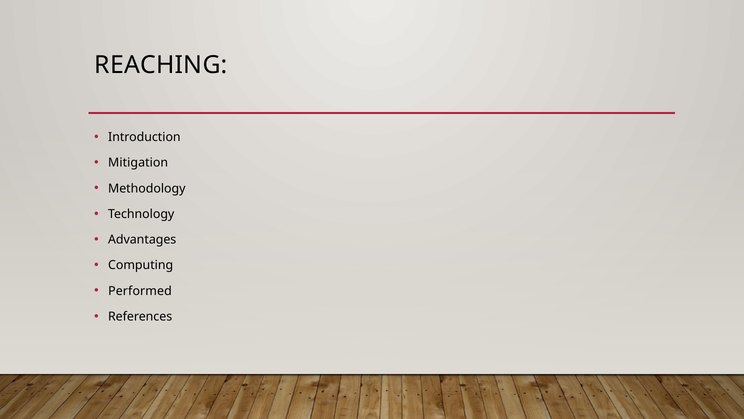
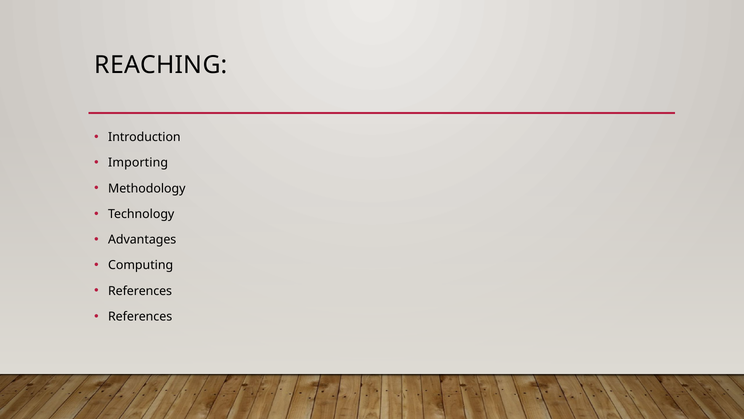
Mitigation: Mitigation -> Importing
Performed at (140, 291): Performed -> References
